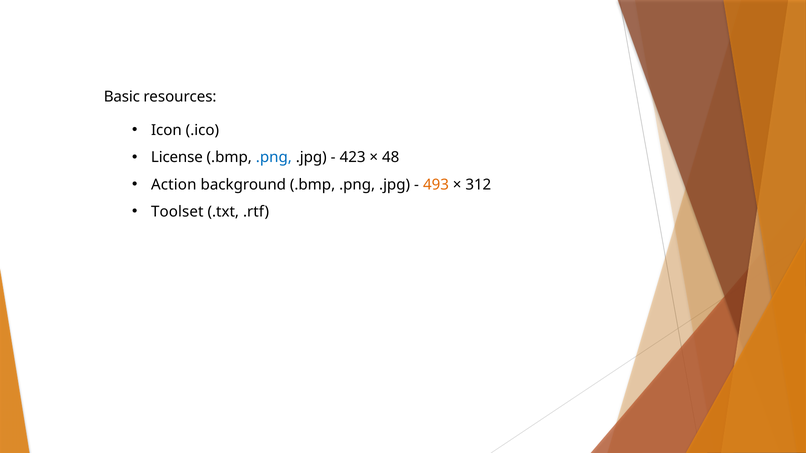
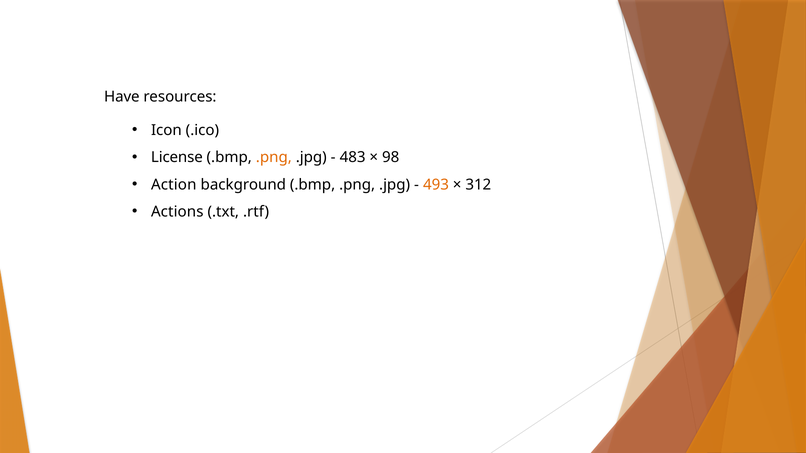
Basic: Basic -> Have
.png at (274, 158) colour: blue -> orange
423: 423 -> 483
48: 48 -> 98
Toolset: Toolset -> Actions
